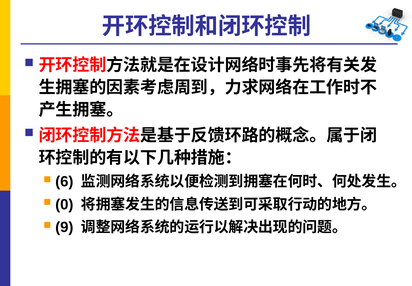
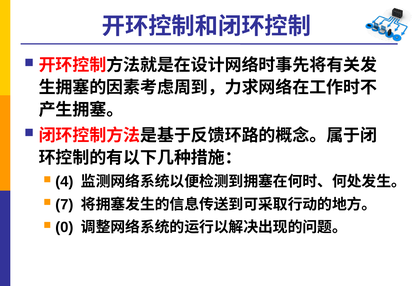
6: 6 -> 4
0: 0 -> 7
9: 9 -> 0
